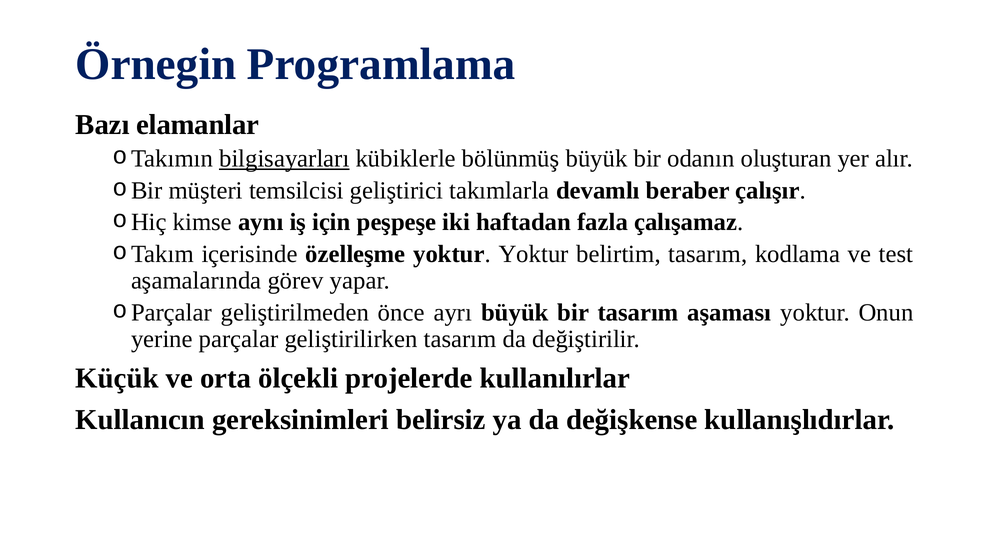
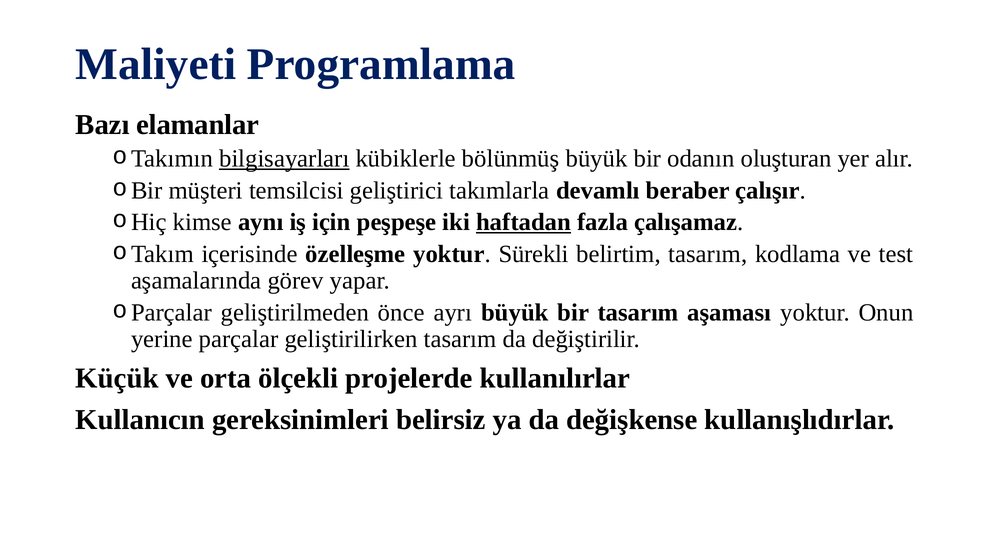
Örnegin: Örnegin -> Maliyeti
haftadan underline: none -> present
yoktur Yoktur: Yoktur -> Sürekli
